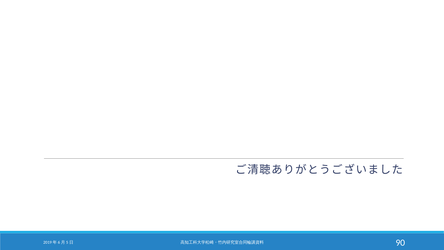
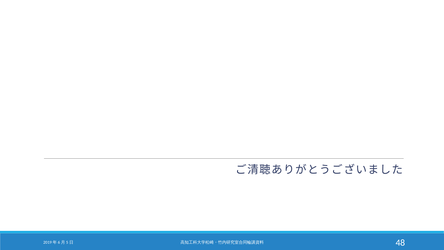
90: 90 -> 48
